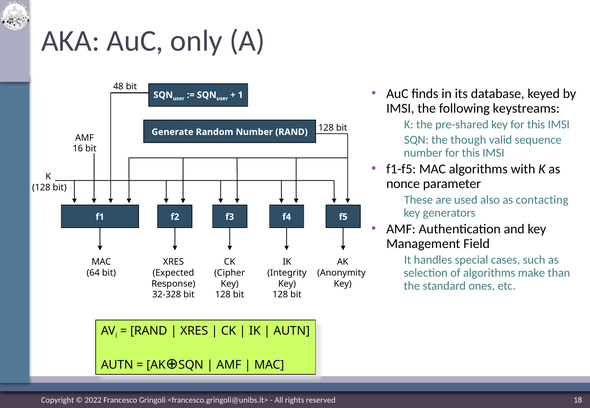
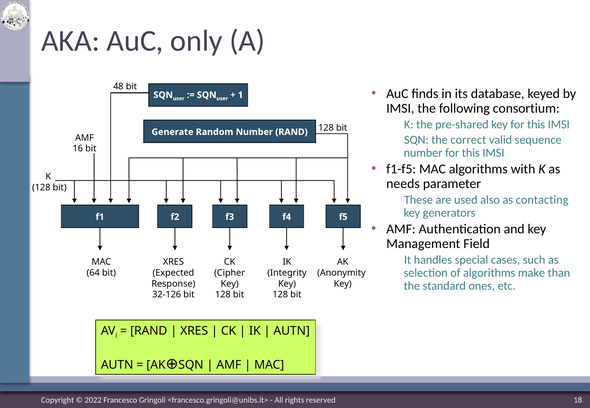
keystreams: keystreams -> consortium
though: though -> correct
nonce: nonce -> needs
32-328: 32-328 -> 32-126
